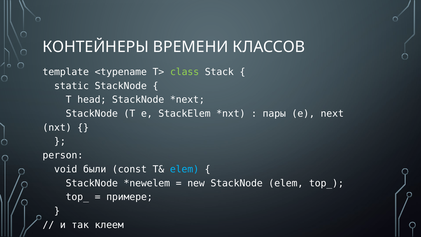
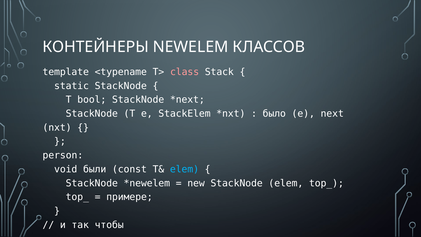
ВРЕМЕНИ: ВРЕМЕНИ -> NEWELEM
class colour: light green -> pink
head: head -> bool
пары: пары -> было
клеем: клеем -> чтобы
